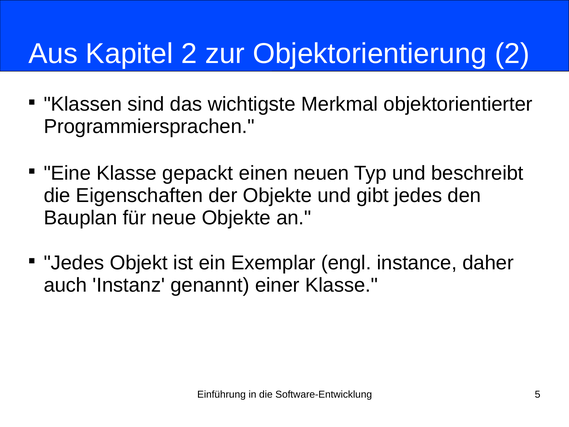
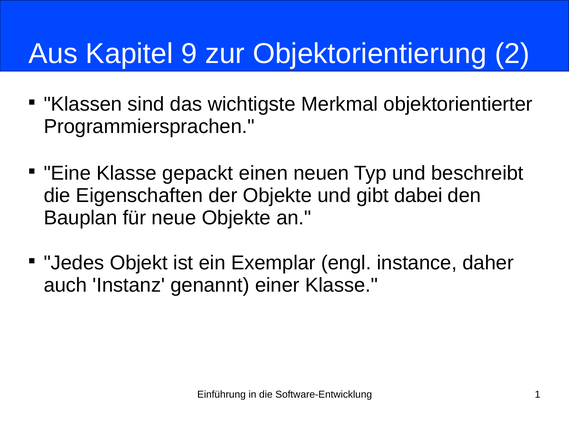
Kapitel 2: 2 -> 9
gibt jedes: jedes -> dabei
5: 5 -> 1
